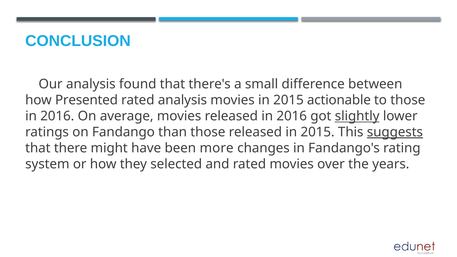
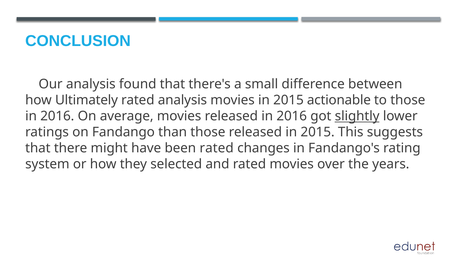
Presented: Presented -> Ultimately
suggests underline: present -> none
been more: more -> rated
